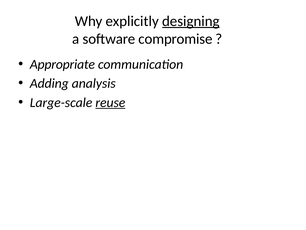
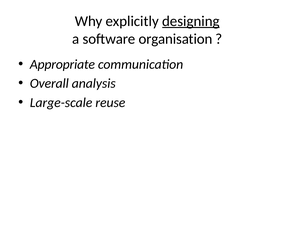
compromise: compromise -> organisation
Adding: Adding -> Overall
reuse underline: present -> none
